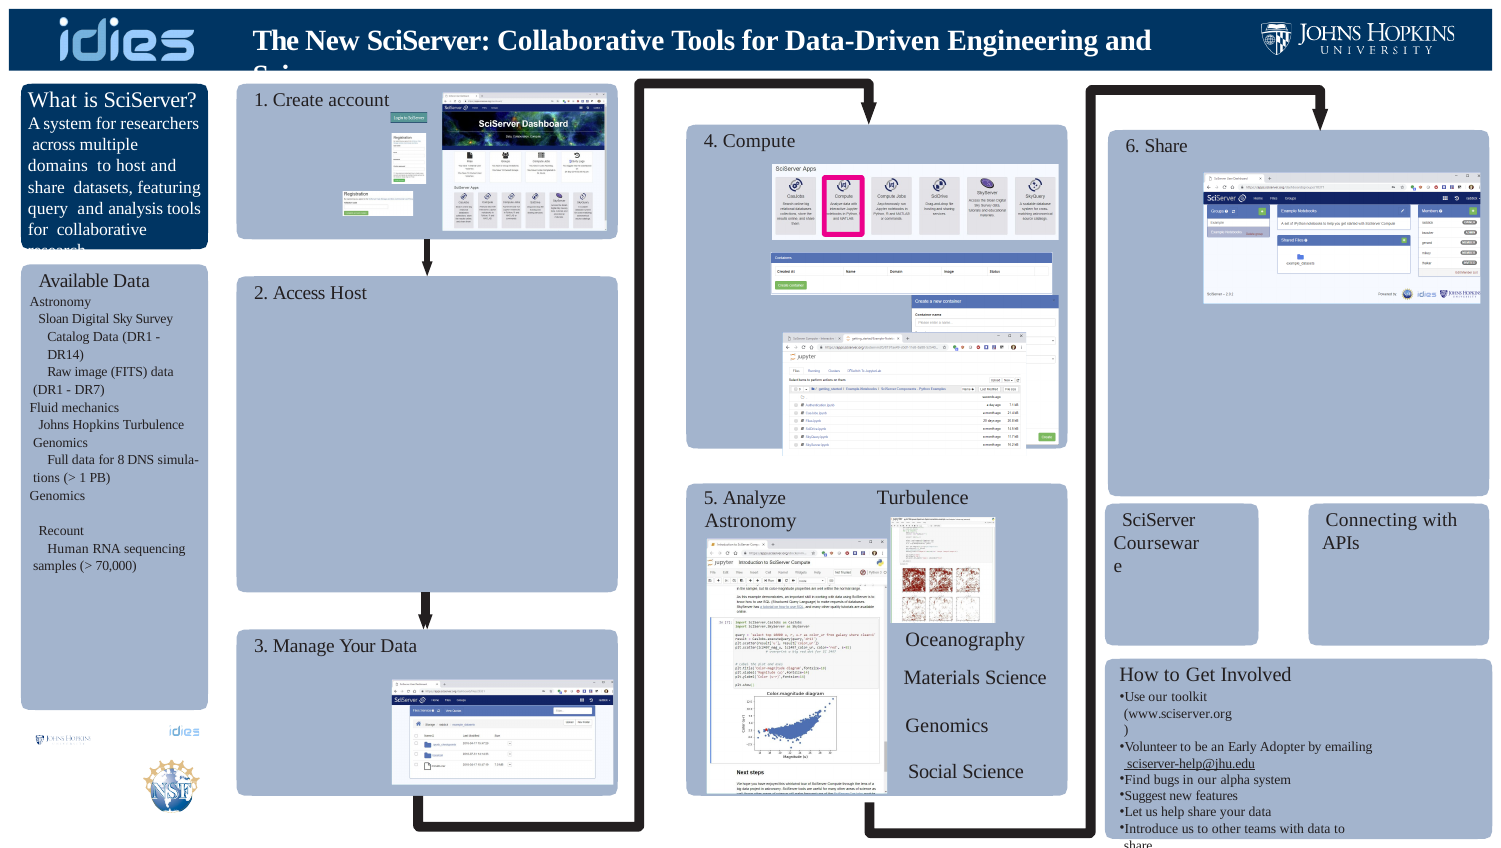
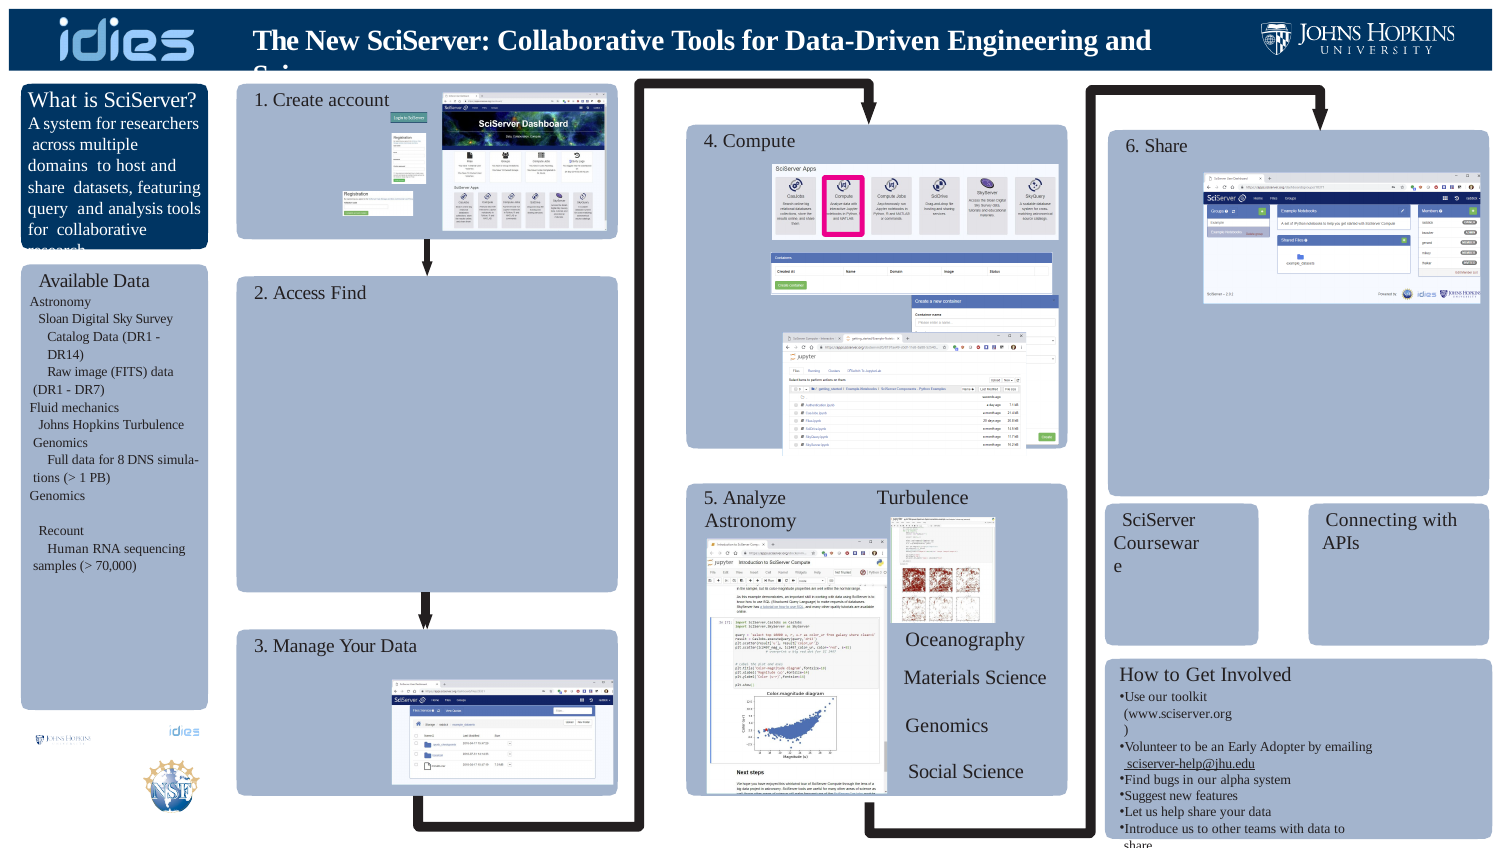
Access Host: Host -> Find
